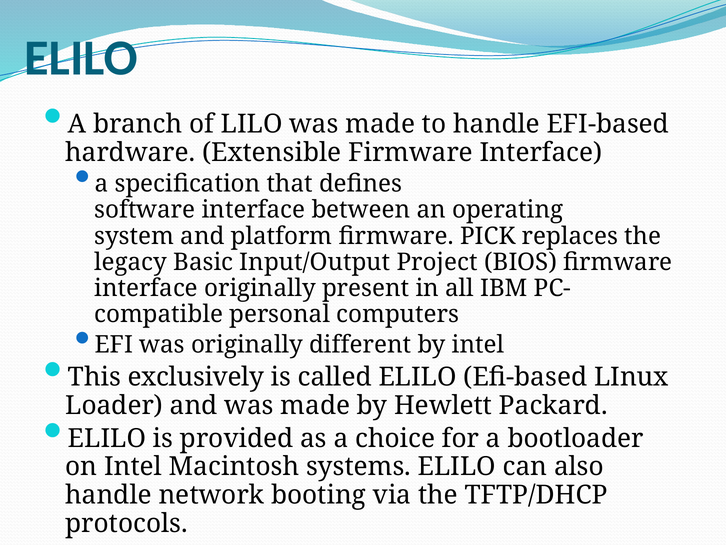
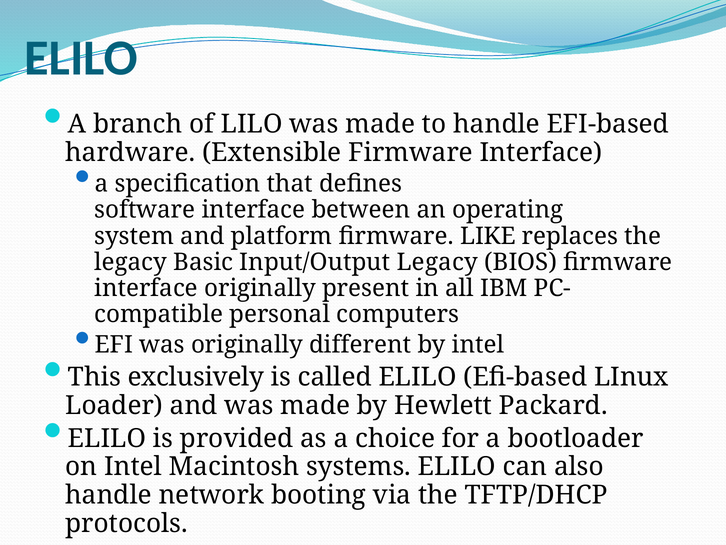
PICK: PICK -> LIKE
Input/Output Project: Project -> Legacy
